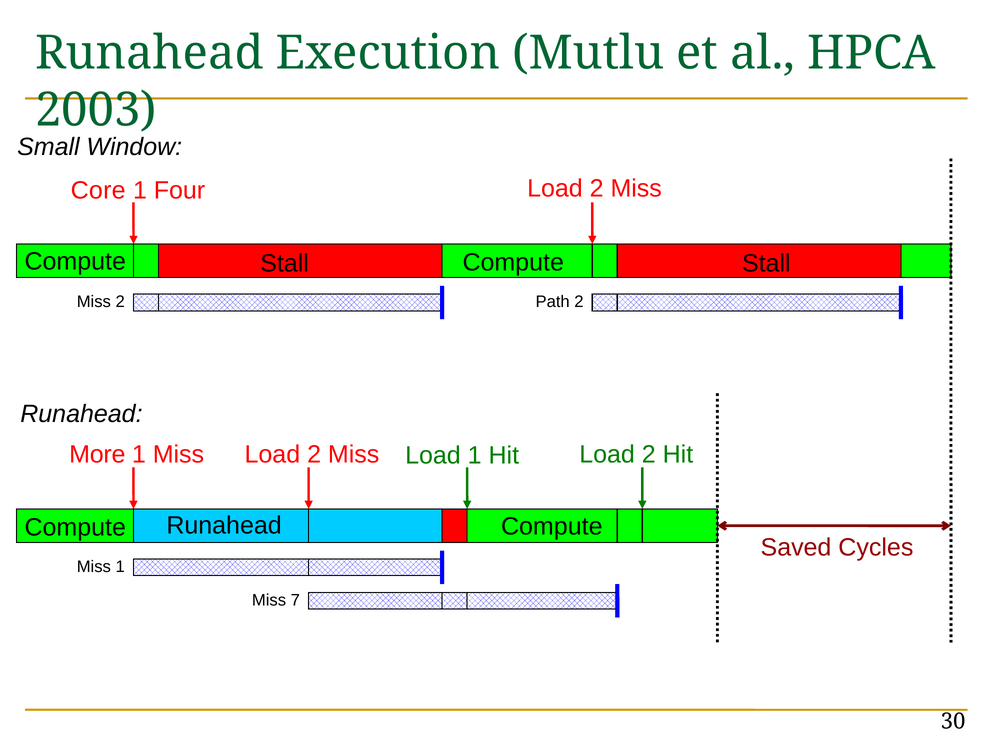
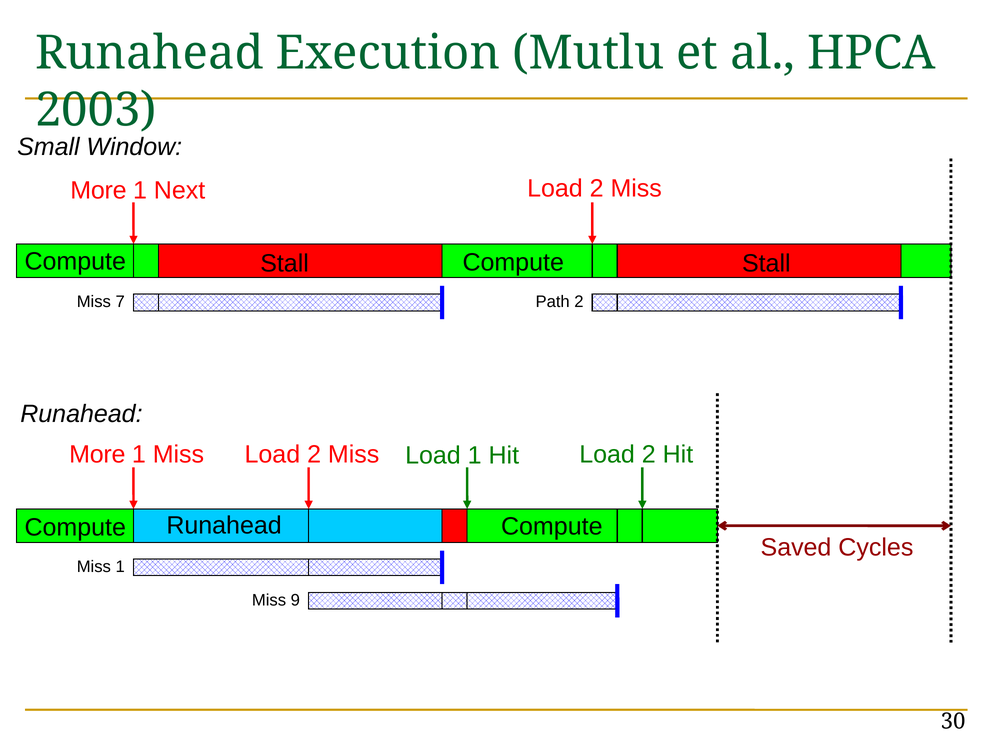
Core at (98, 191): Core -> More
Four: Four -> Next
Miss 2: 2 -> 7
7: 7 -> 9
